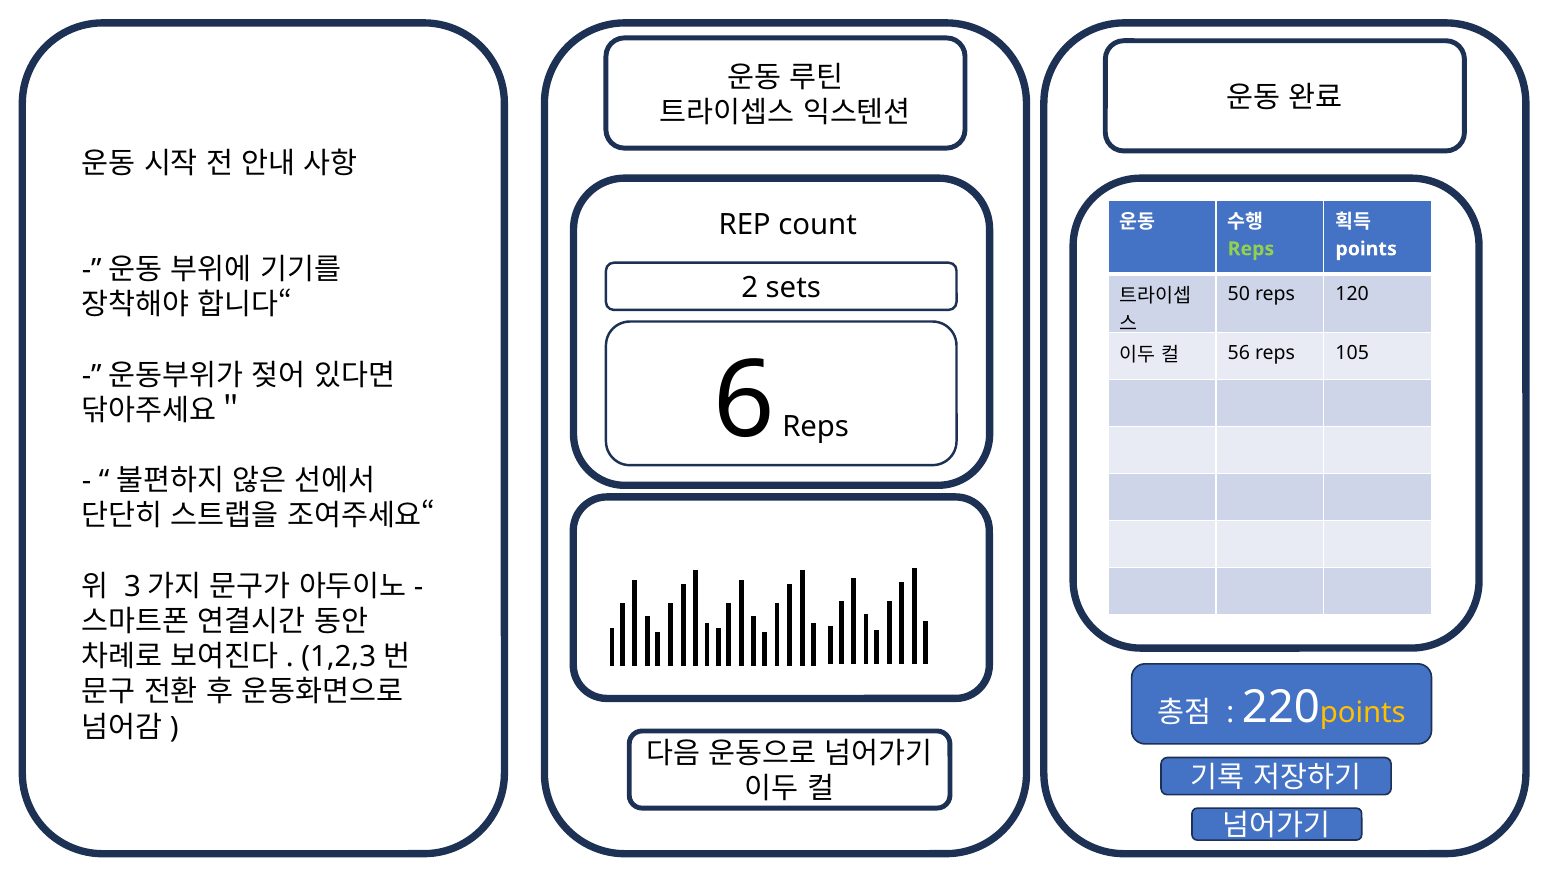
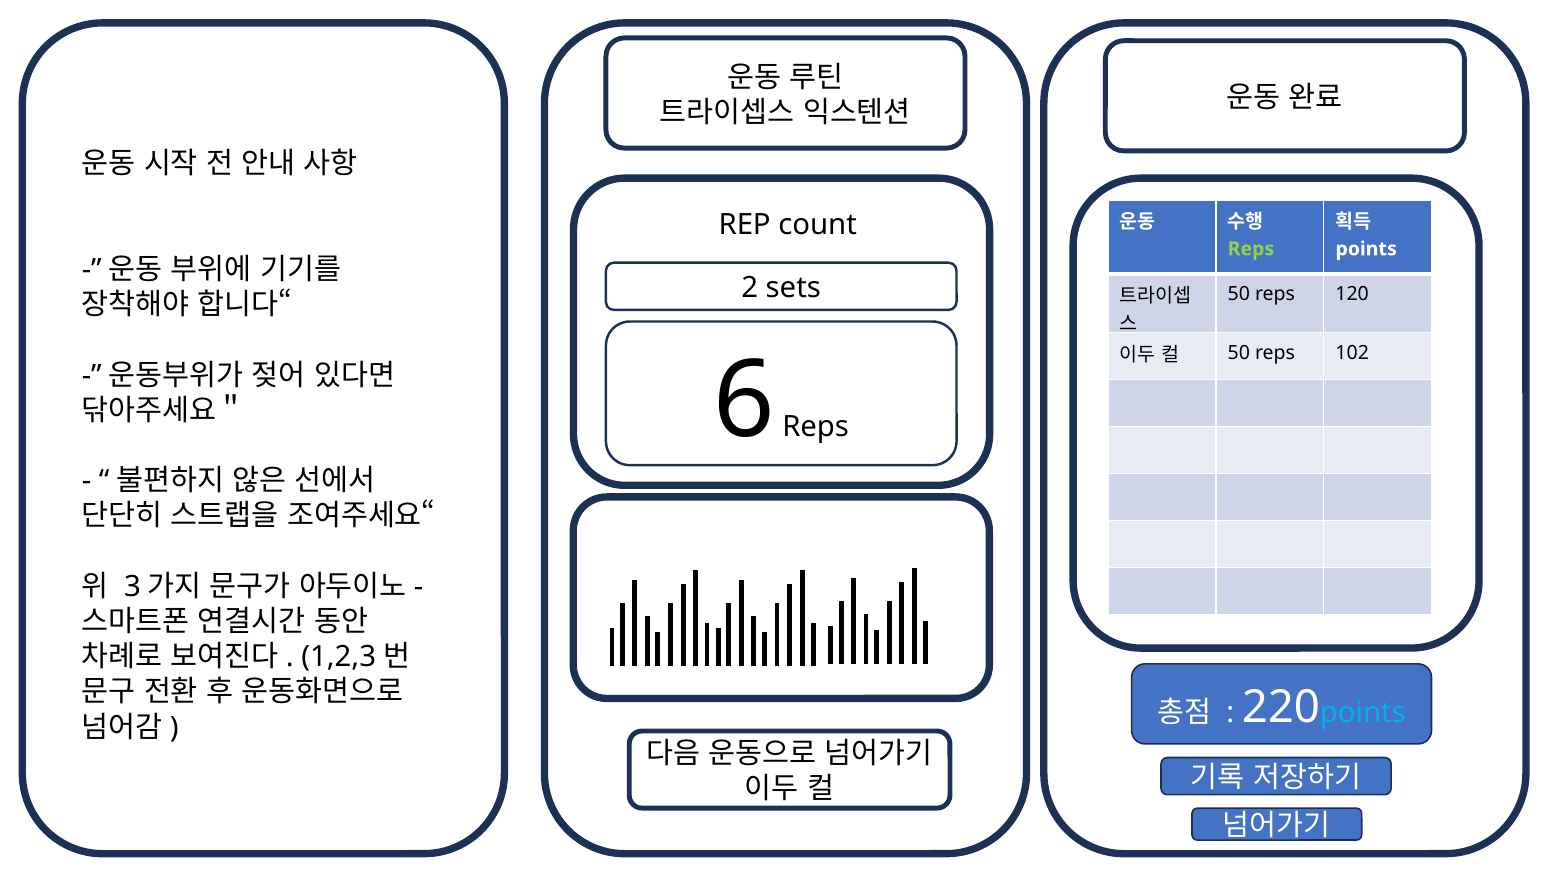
56 at (1239, 353): 56 -> 50
105: 105 -> 102
points at (1363, 712) colour: yellow -> light blue
